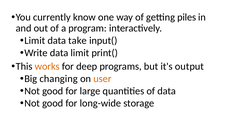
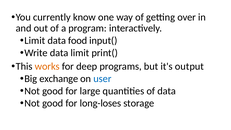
piles: piles -> over
take: take -> food
changing: changing -> exchange
user colour: orange -> blue
long-wide: long-wide -> long-loses
